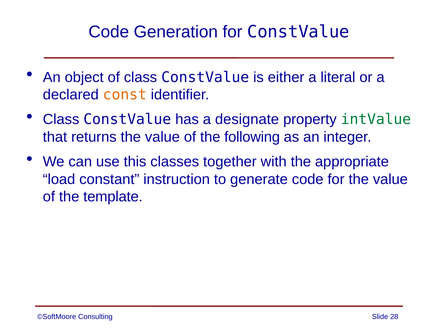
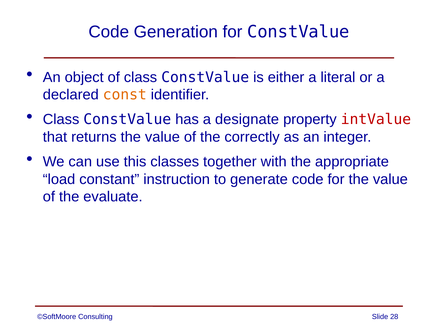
intValue colour: green -> red
following: following -> correctly
template: template -> evaluate
